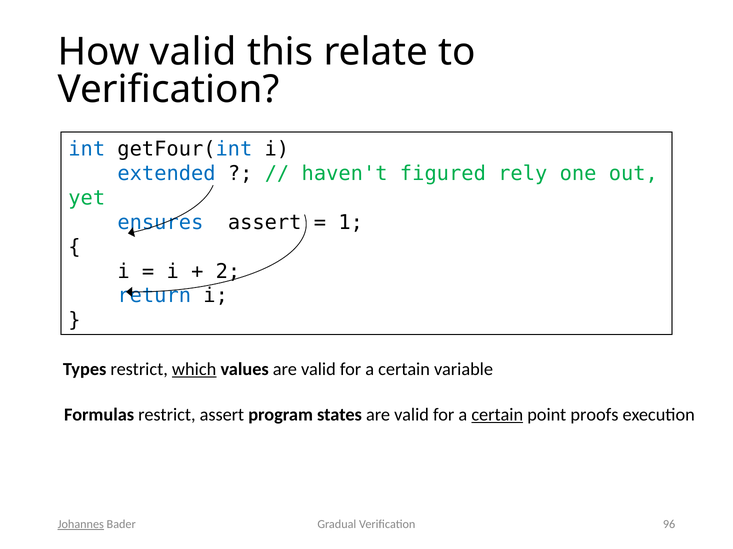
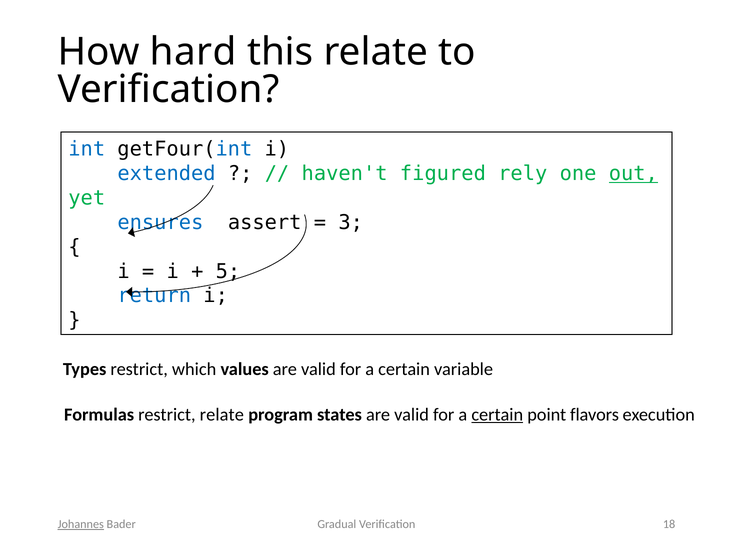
How valid: valid -> hard
out underline: none -> present
1: 1 -> 3
2: 2 -> 5
which underline: present -> none
restrict assert: assert -> relate
proofs: proofs -> flavors
96: 96 -> 18
